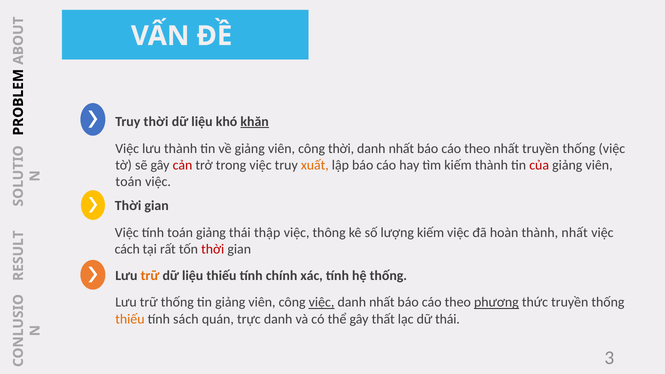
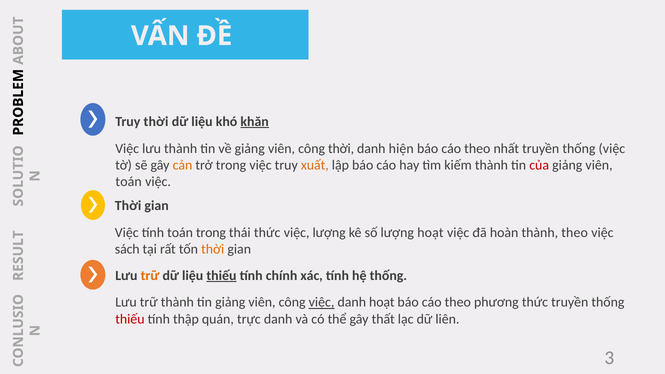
nhất at (401, 148): nhất -> hiện
cản colour: red -> orange
toán giảng: giảng -> trong
thái thập: thập -> thức
việc thông: thông -> lượng
lượng kiếm: kiếm -> hoạt
thành nhất: nhất -> theo
cách: cách -> sách
thời at (213, 249) colour: red -> orange
thiếu at (221, 276) underline: none -> present
trữ thống: thống -> thành
nhất at (382, 302): nhất -> hoạt
phương underline: present -> none
thiếu at (130, 319) colour: orange -> red
sách: sách -> thập
dữ thái: thái -> liên
